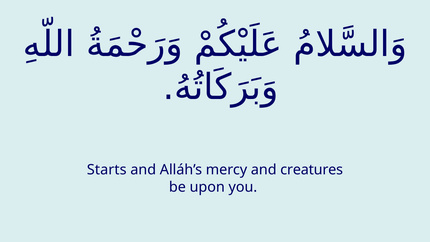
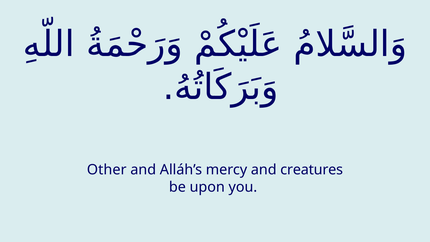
Starts: Starts -> Other
